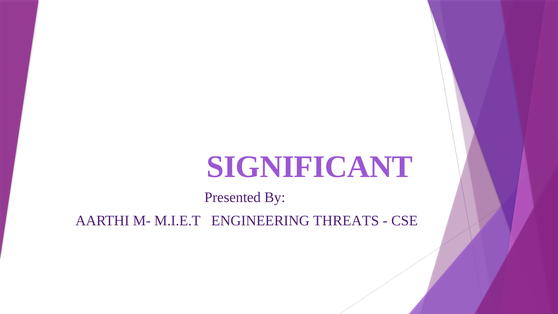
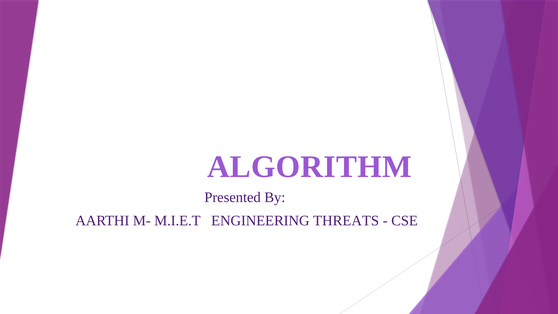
SIGNIFICANT: SIGNIFICANT -> ALGORITHM
